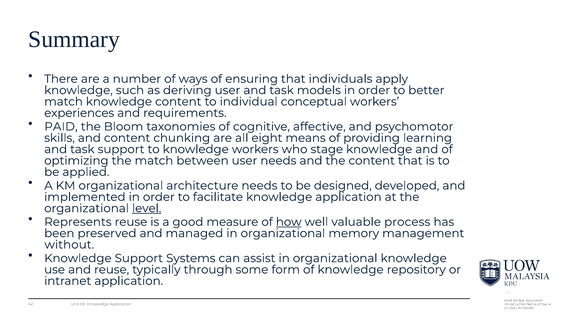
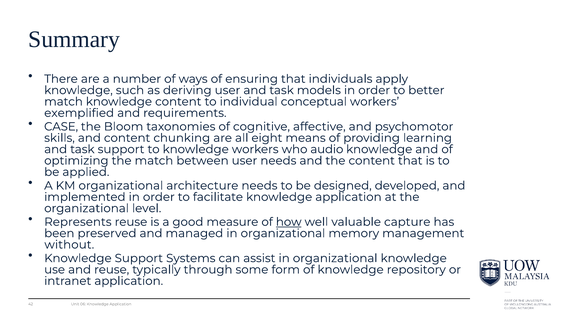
experiences: experiences -> exempliﬁed
PAID: PAID -> CASE
stage: stage -> audio
level underline: present -> none
process: process -> capture
